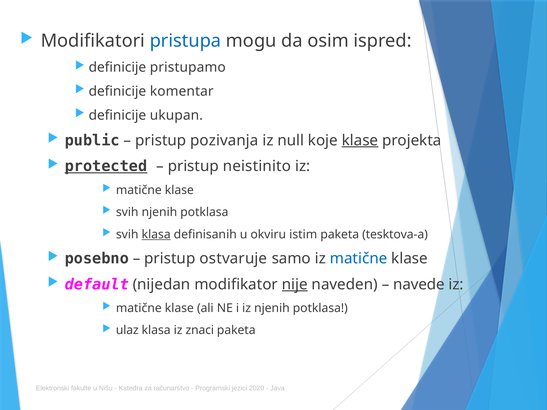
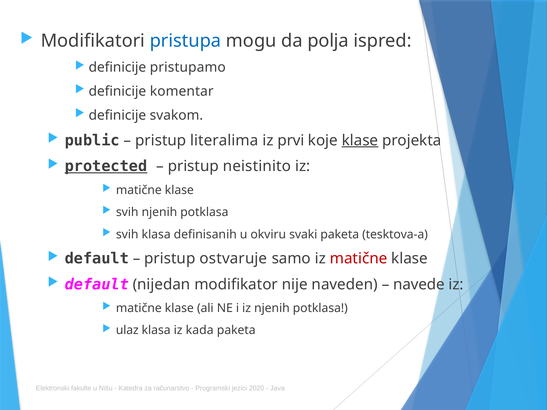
osim: osim -> polja
ukupan: ukupan -> svakom
pozivanja: pozivanja -> literalima
null: null -> prvi
klasa at (156, 234) underline: present -> none
istim: istim -> svaki
posebno at (97, 259): posebno -> default
matične at (359, 259) colour: blue -> red
nije underline: present -> none
znaci: znaci -> kada
